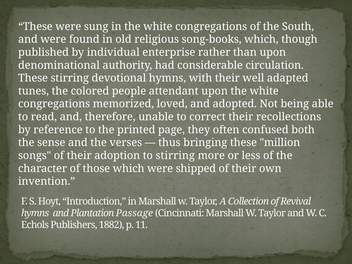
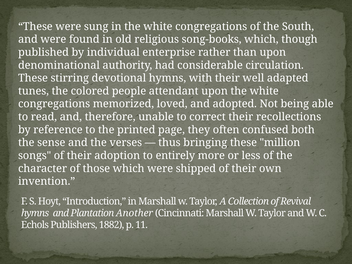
to stirring: stirring -> entirely
Passage: Passage -> Another
